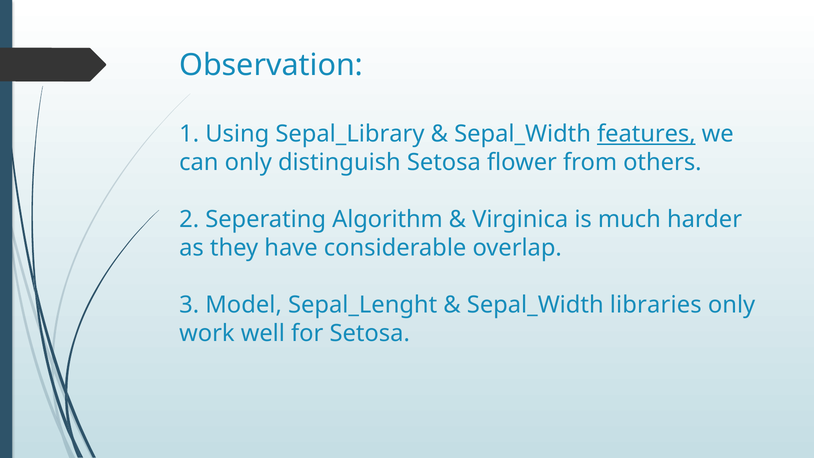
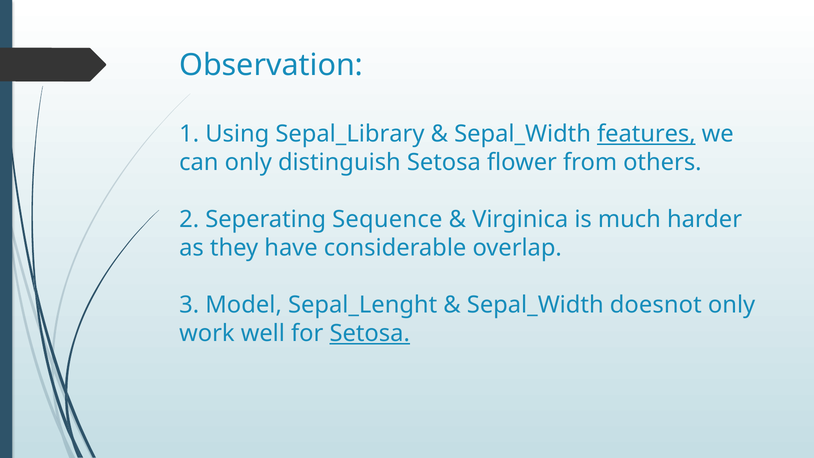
Algorithm: Algorithm -> Sequence
libraries: libraries -> doesnot
Setosa at (370, 333) underline: none -> present
